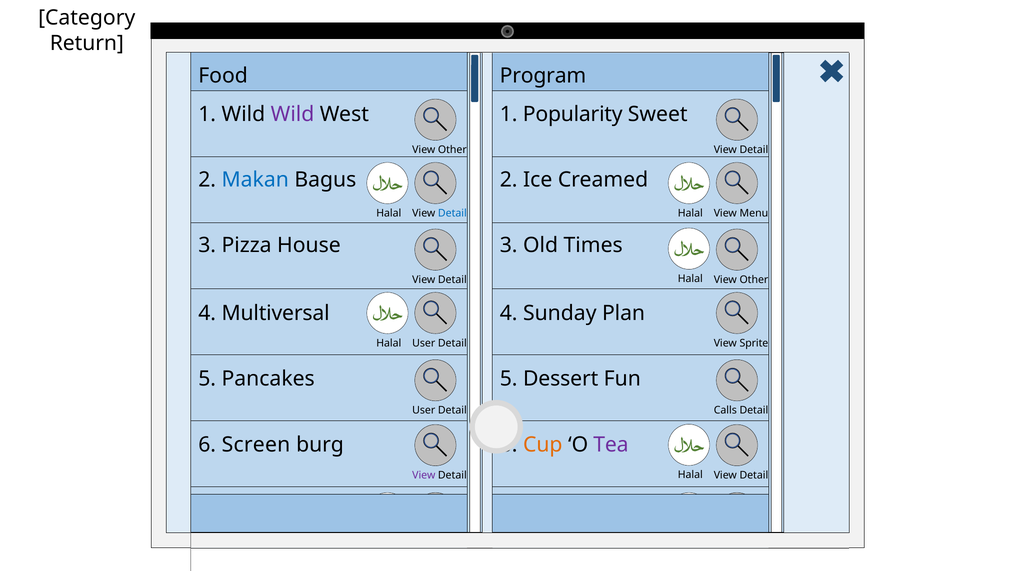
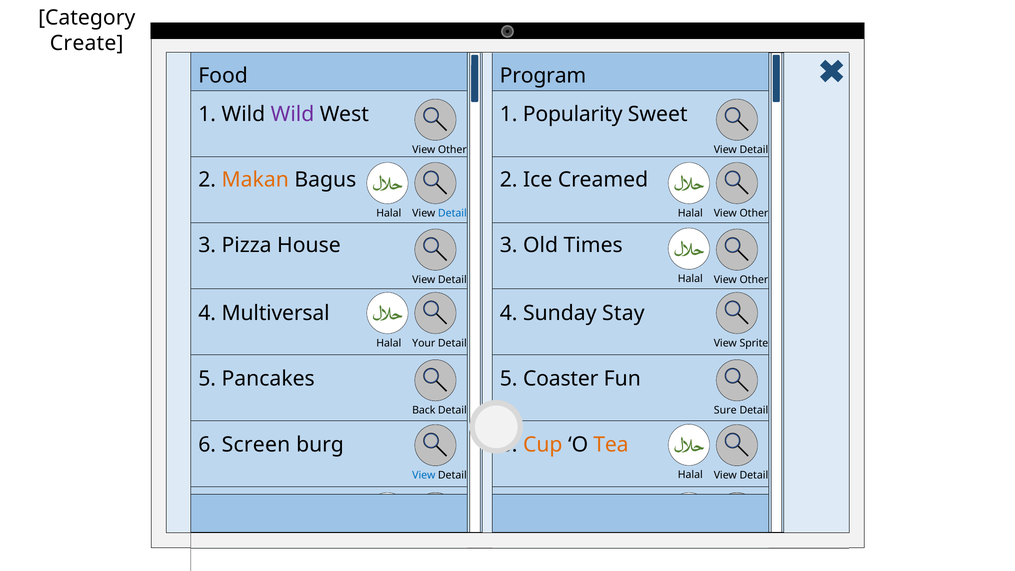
Return: Return -> Create
Makan colour: blue -> orange
Menu at (754, 213): Menu -> Other
Plan: Plan -> Stay
User at (424, 343): User -> Your
Dessert: Dessert -> Coaster
User at (424, 410): User -> Back
Calls: Calls -> Sure
Tea colour: purple -> orange
View at (424, 475) colour: purple -> blue
